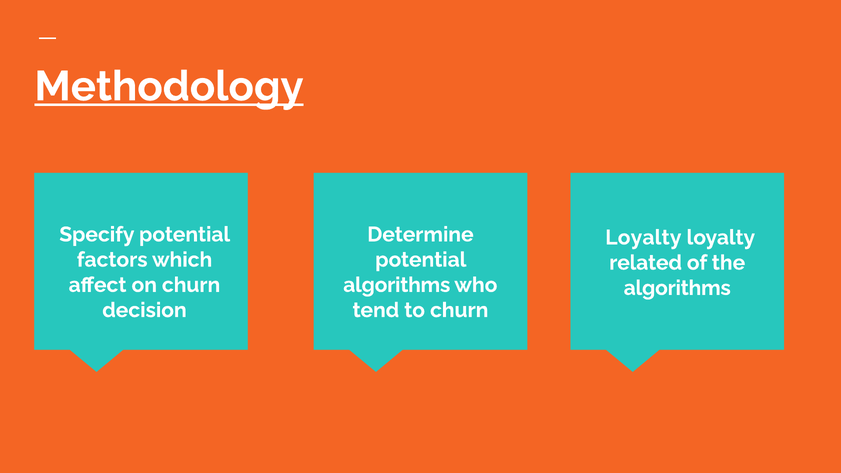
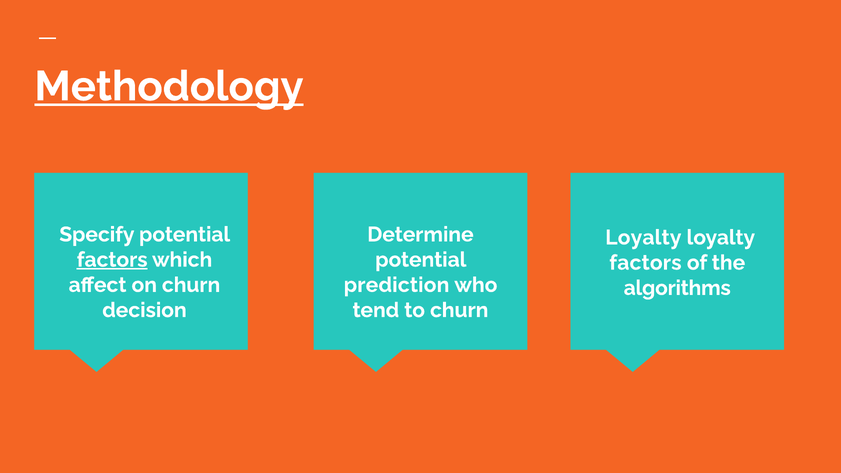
factors at (112, 260) underline: none -> present
related at (646, 263): related -> factors
algorithms at (397, 285): algorithms -> prediction
